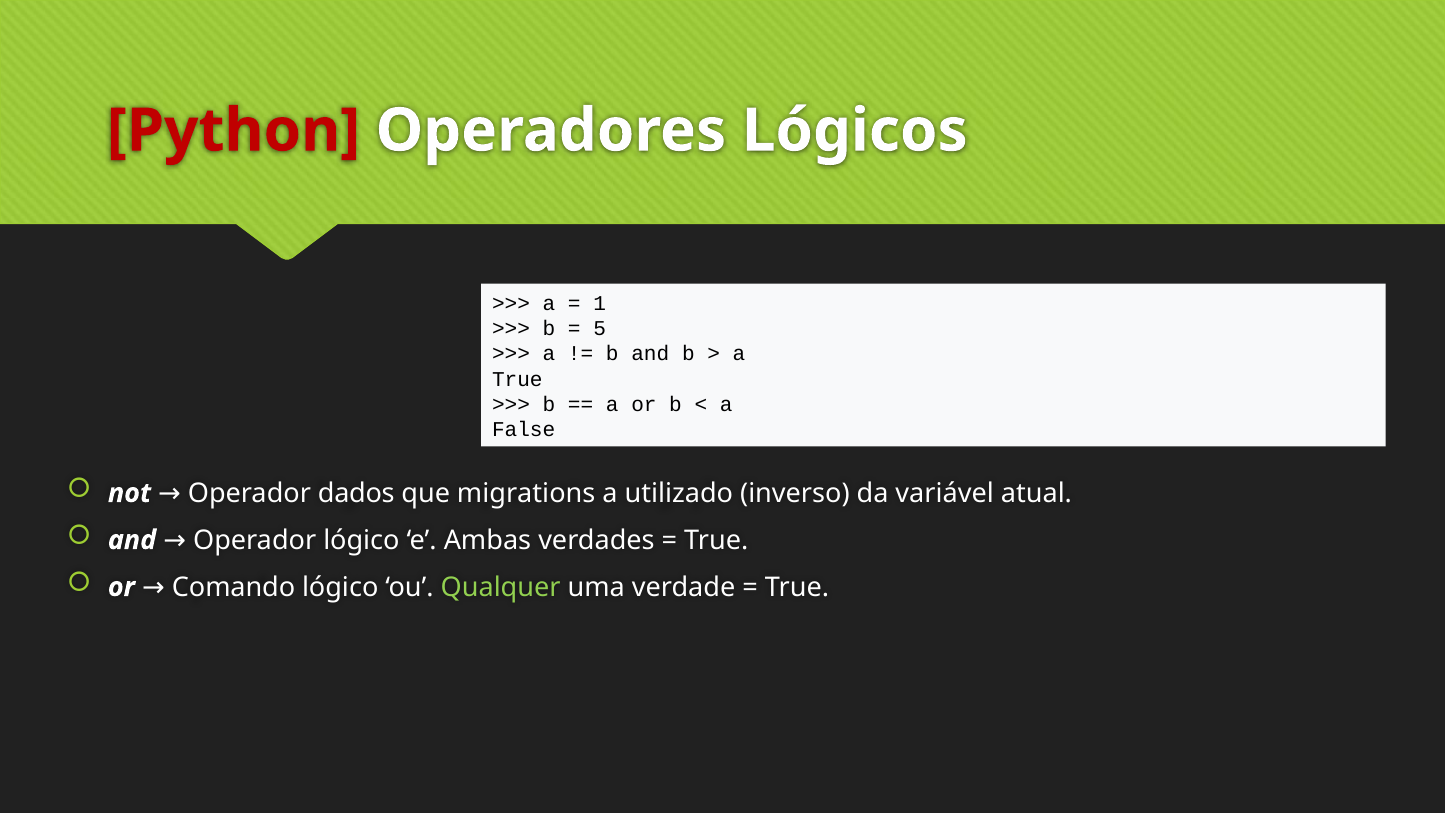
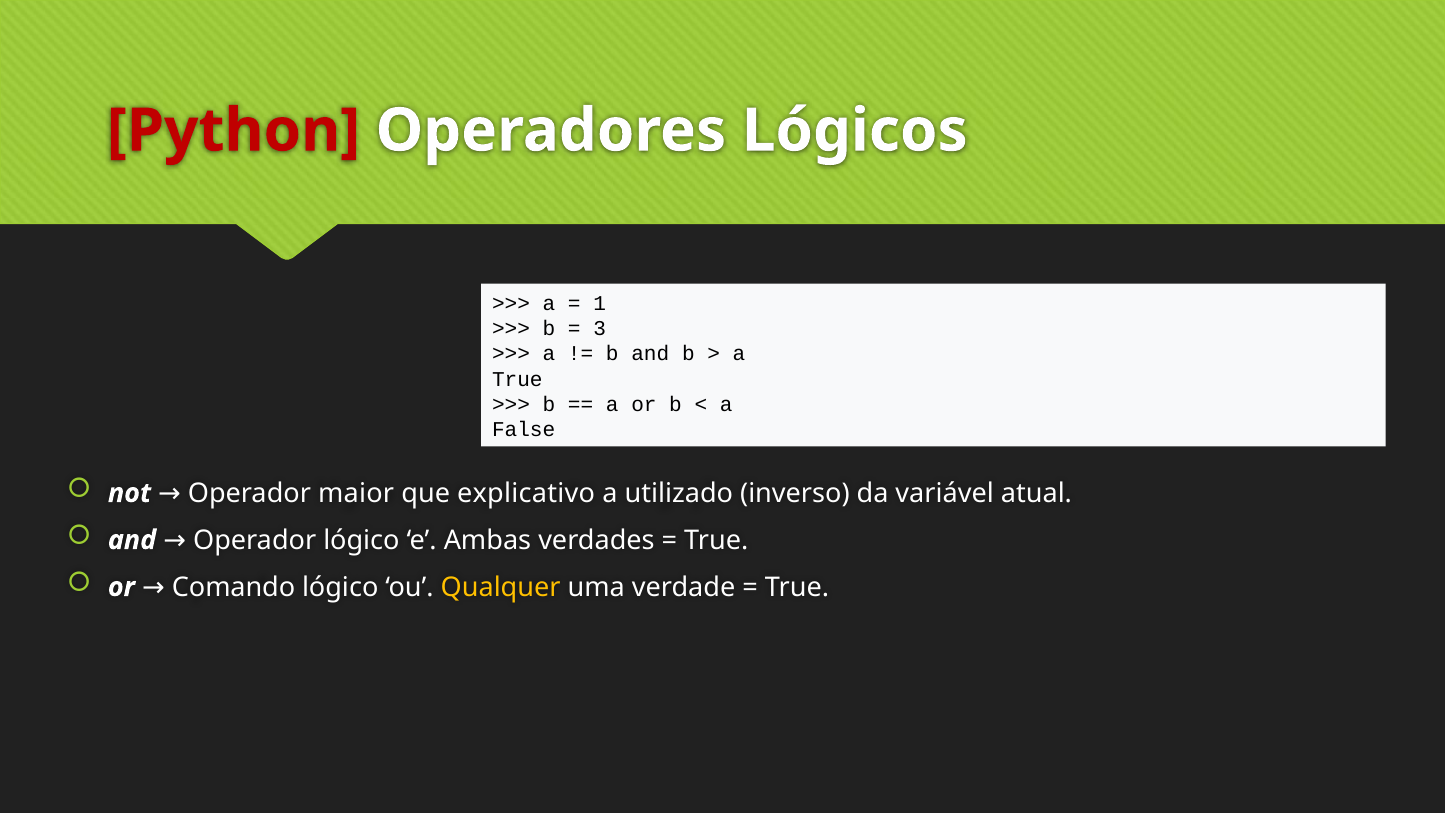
5: 5 -> 3
dados: dados -> maior
migrations: migrations -> explicativo
Qualquer colour: light green -> yellow
